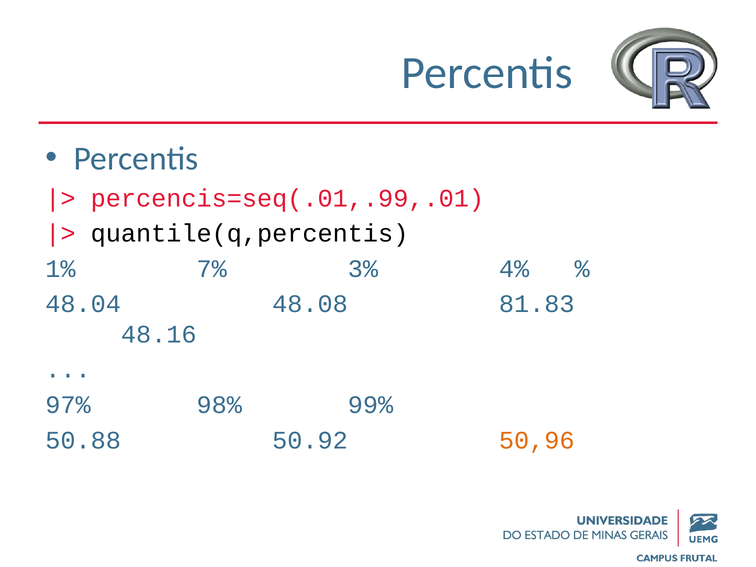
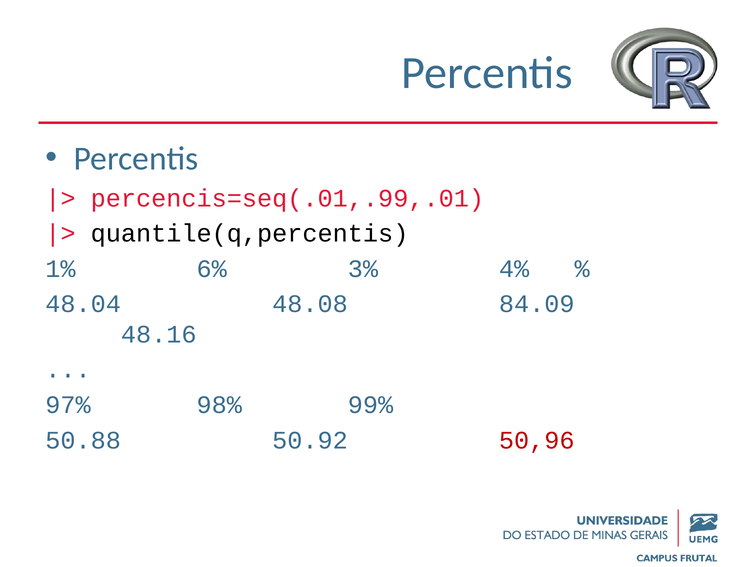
7%: 7% -> 6%
81.83: 81.83 -> 84.09
50,96 colour: orange -> red
